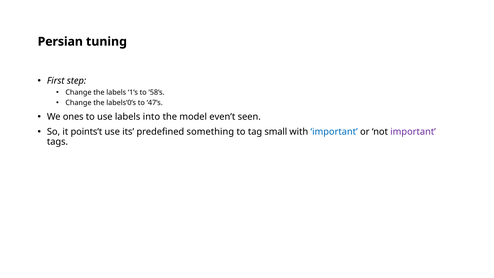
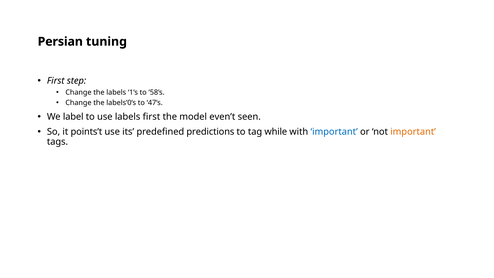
ones: ones -> label
labels into: into -> first
something: something -> predictions
small: small -> while
important at (413, 132) colour: purple -> orange
